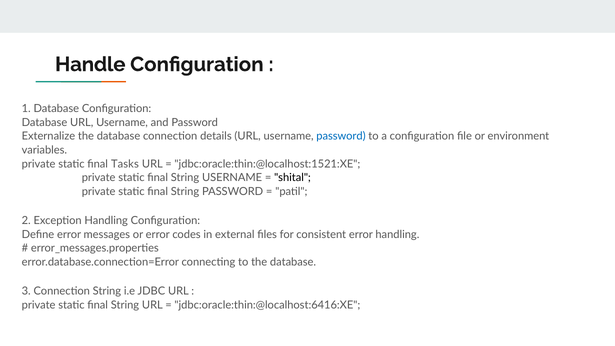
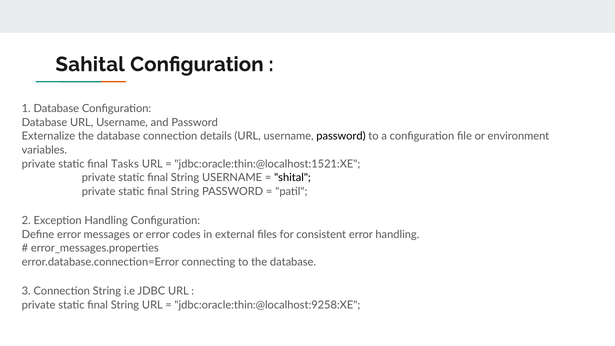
Handle: Handle -> Sahital
password at (341, 136) colour: blue -> black
jdbc:oracle:thin:@localhost:6416:XE: jdbc:oracle:thin:@localhost:6416:XE -> jdbc:oracle:thin:@localhost:9258:XE
